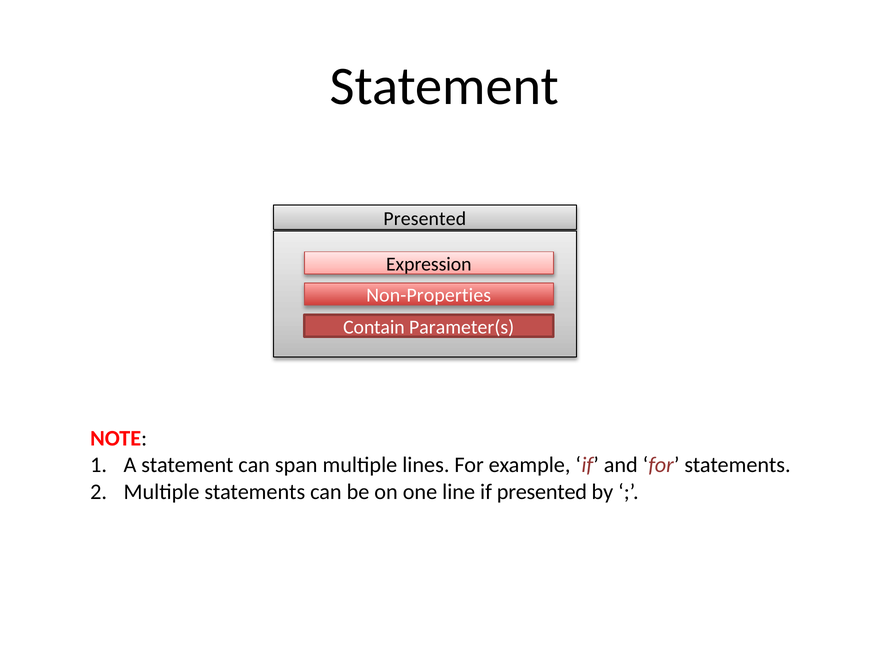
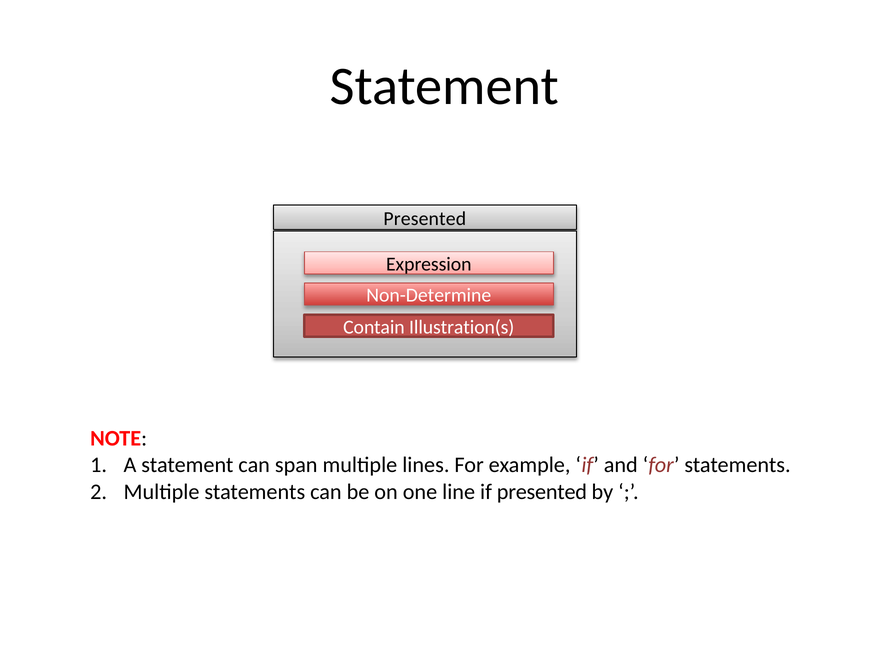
Non-Properties: Non-Properties -> Non-Determine
Parameter(s: Parameter(s -> Illustration(s
